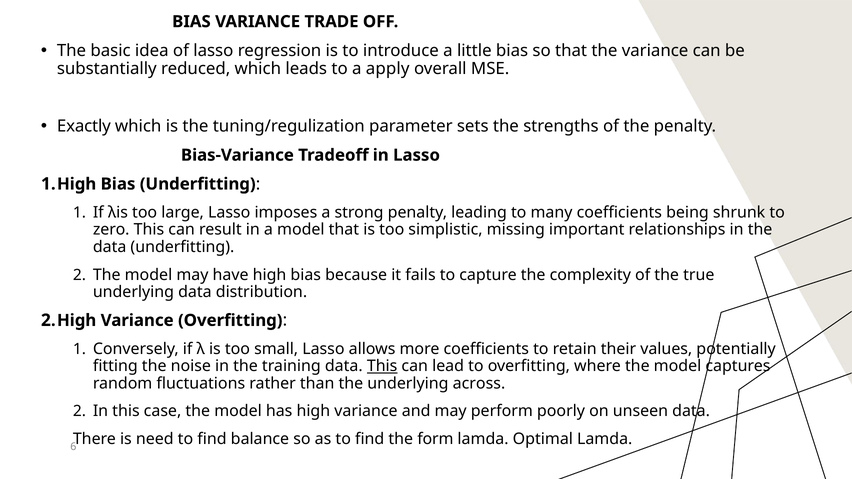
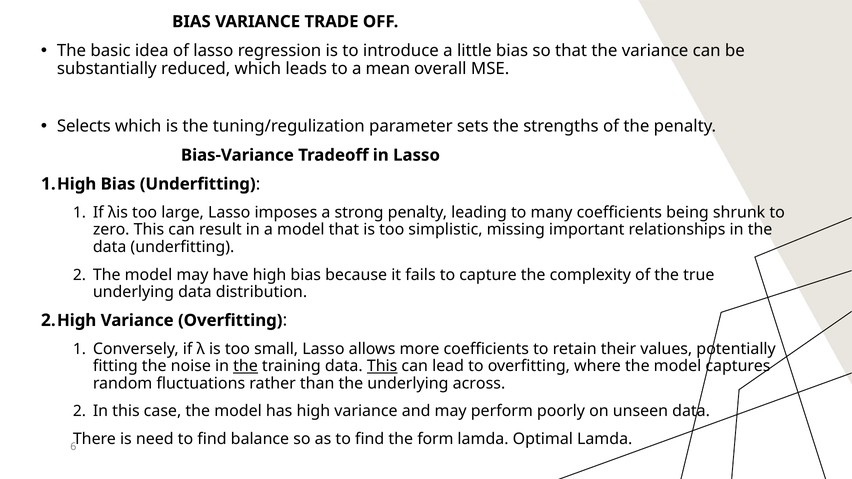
apply: apply -> mean
Exactly: Exactly -> Selects
the at (246, 366) underline: none -> present
